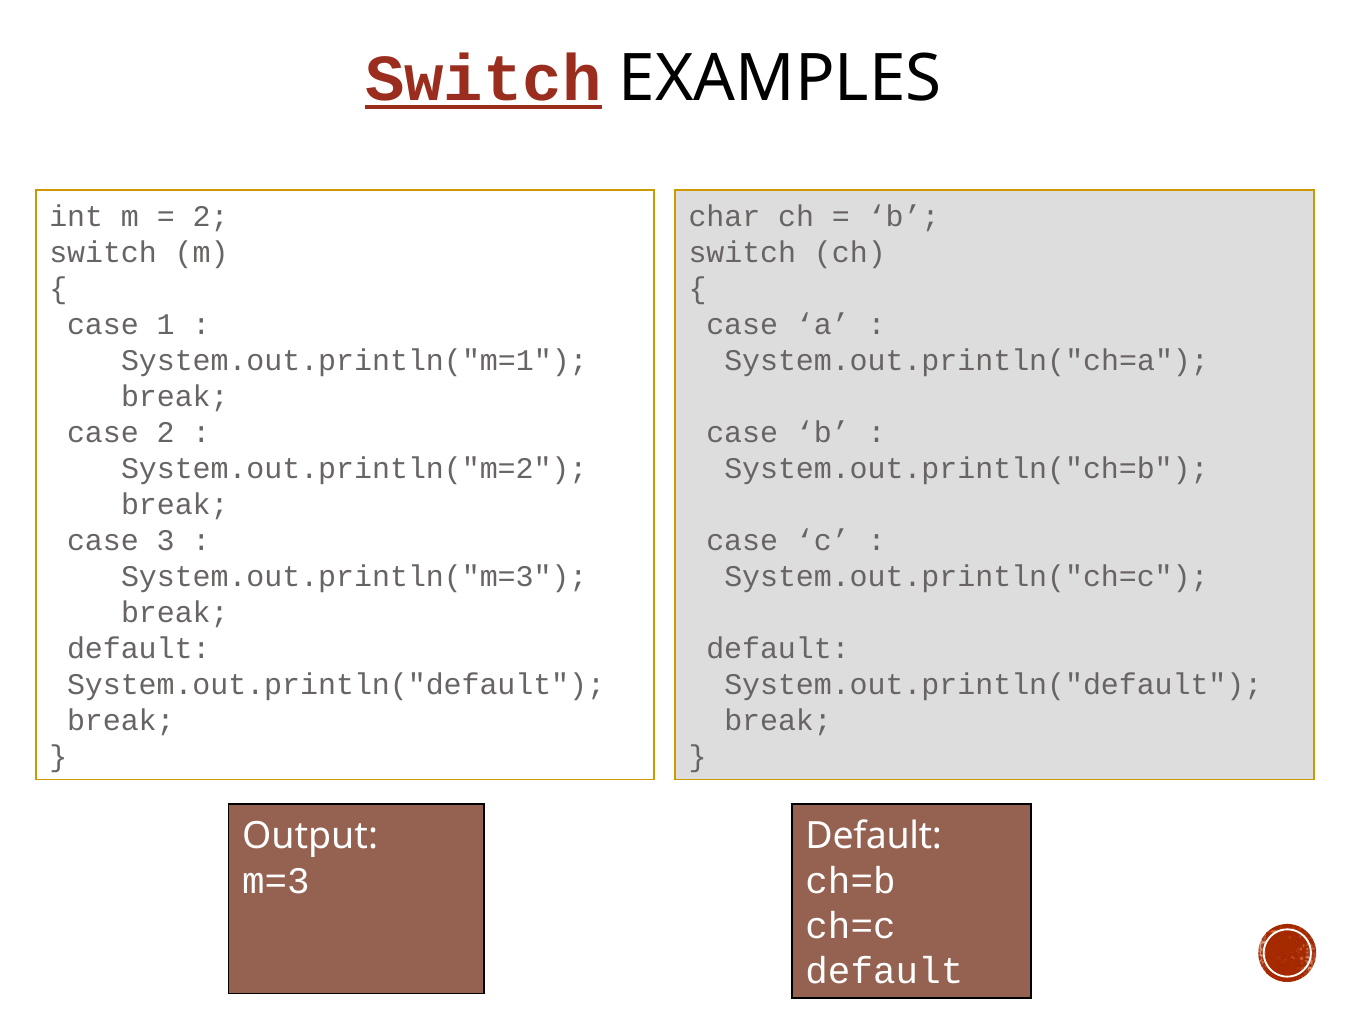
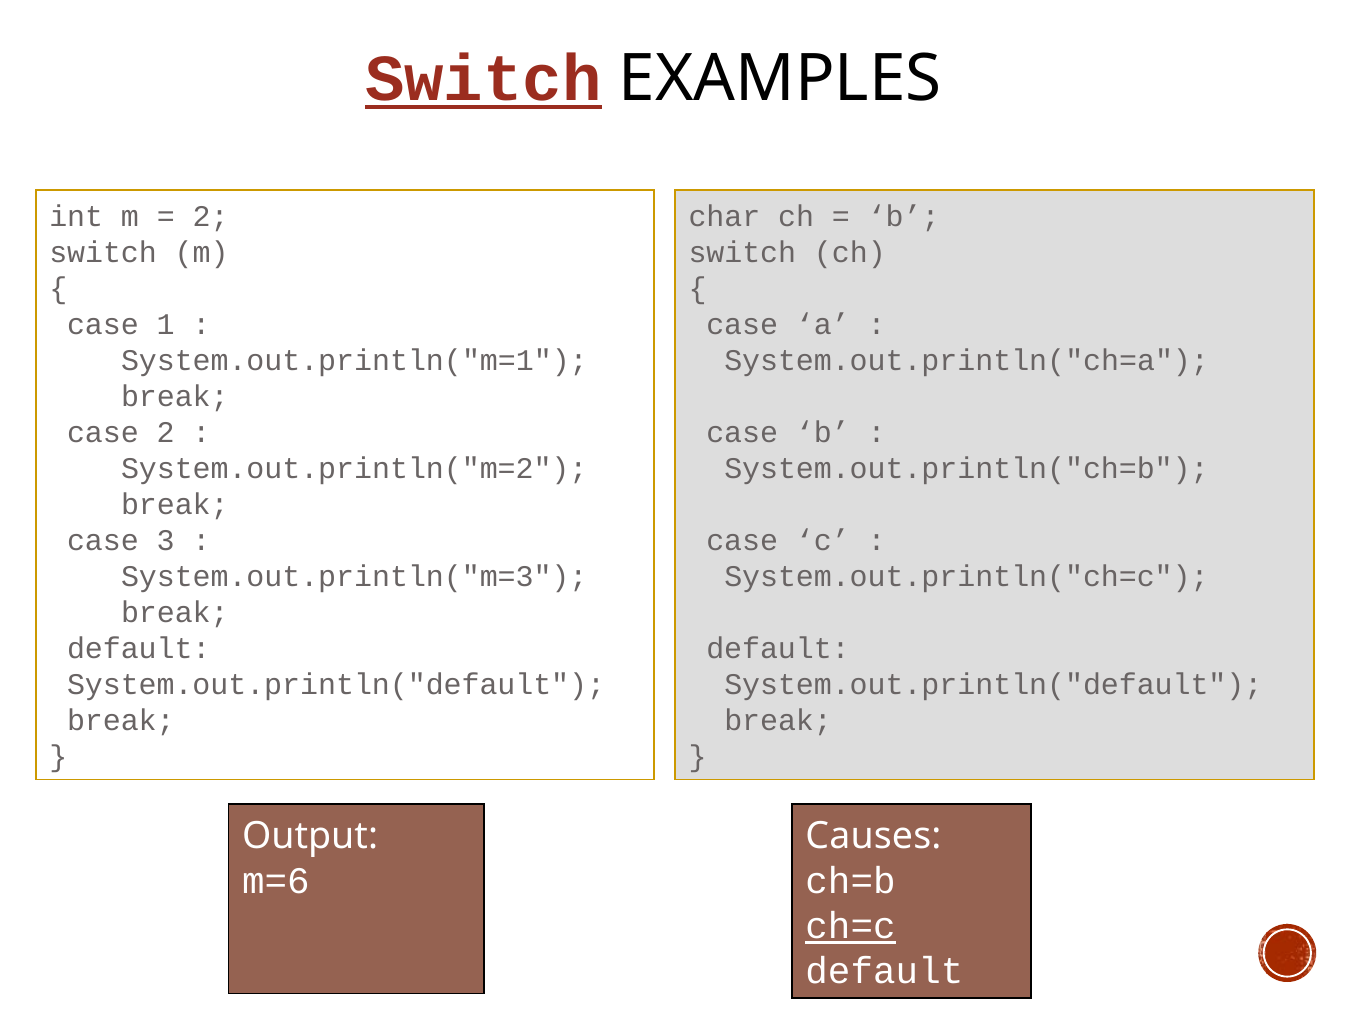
Default at (874, 836): Default -> Causes
m=3: m=3 -> m=6
ch=c underline: none -> present
